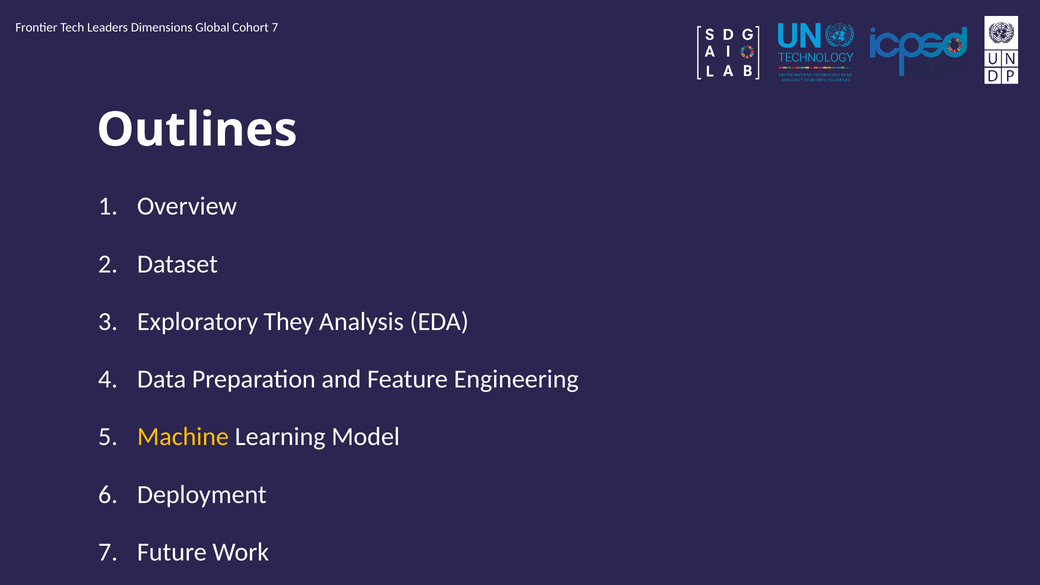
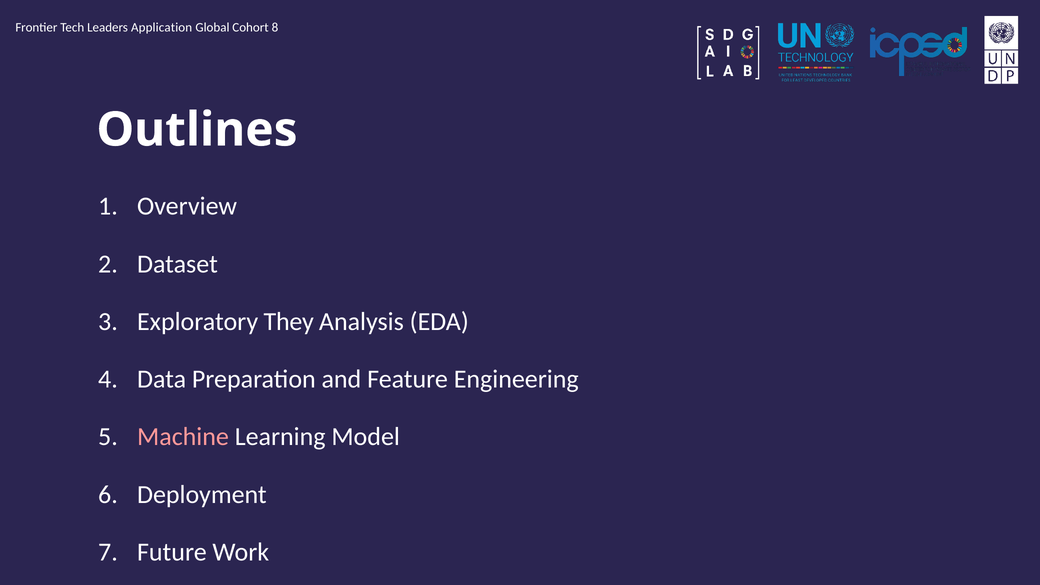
Dimensions: Dimensions -> Application
Cohort 7: 7 -> 8
Machine colour: yellow -> pink
